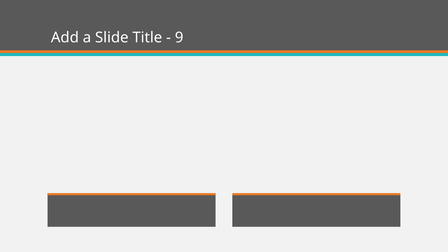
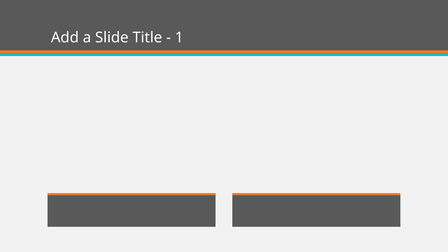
9: 9 -> 1
